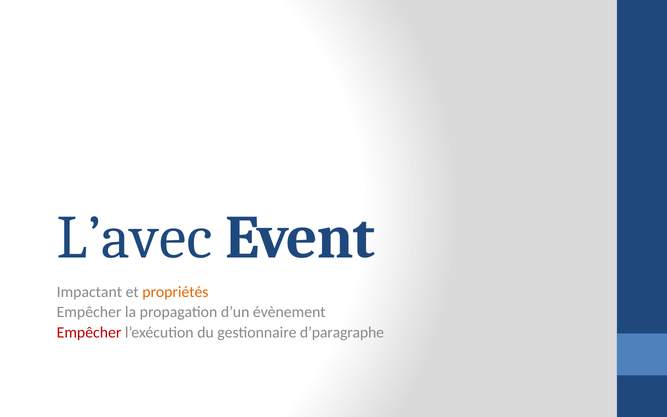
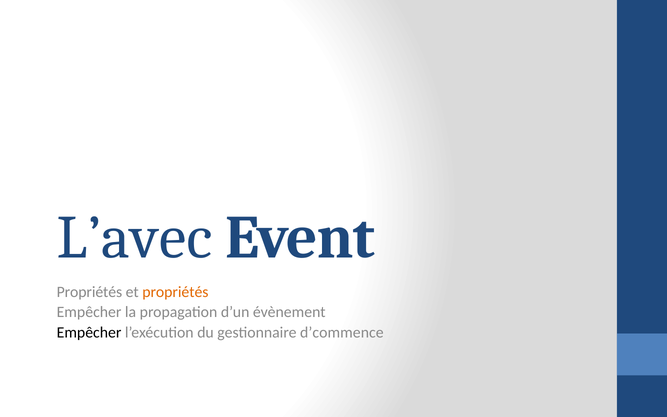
Impactant at (89, 292): Impactant -> Propriétés
Empêcher at (89, 332) colour: red -> black
d’paragraphe: d’paragraphe -> d’commence
